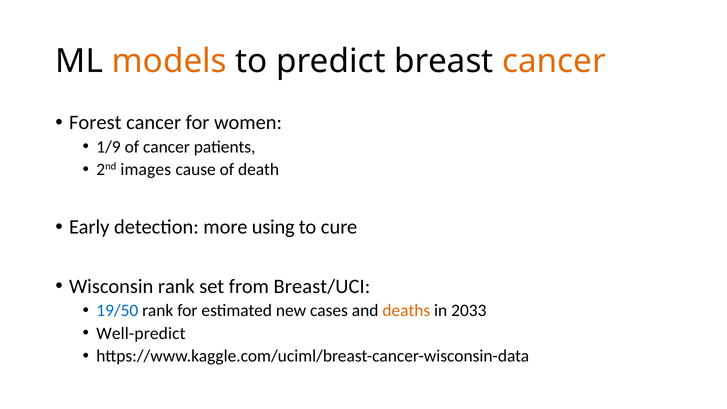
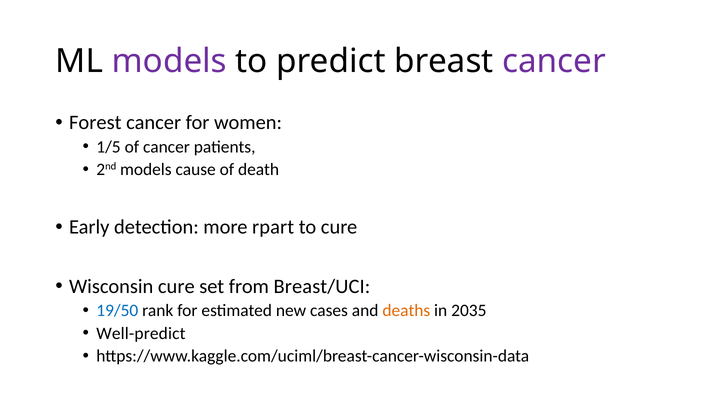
models at (169, 61) colour: orange -> purple
cancer at (554, 61) colour: orange -> purple
1/9: 1/9 -> 1/5
2nd images: images -> models
using: using -> rpart
Wisconsin rank: rank -> cure
2033: 2033 -> 2035
